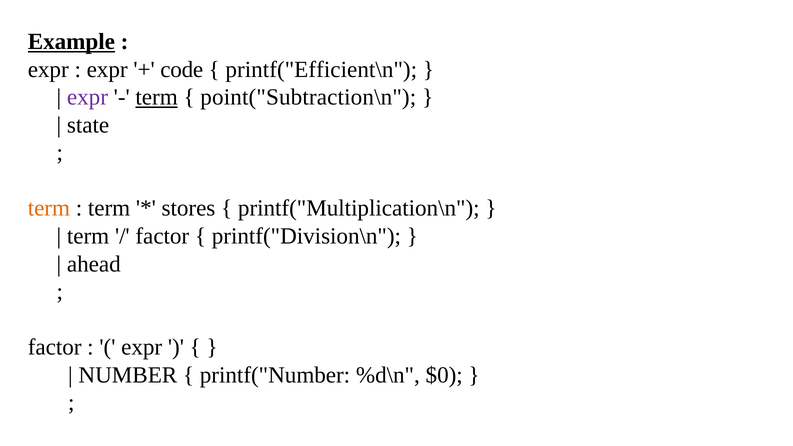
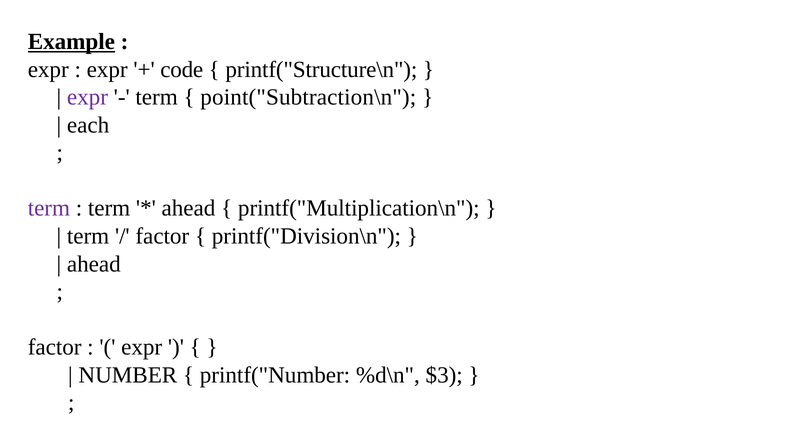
printf("Efficient\n: printf("Efficient\n -> printf("Structure\n
term at (157, 97) underline: present -> none
state: state -> each
term at (49, 208) colour: orange -> purple
stores at (188, 208): stores -> ahead
$0: $0 -> $3
